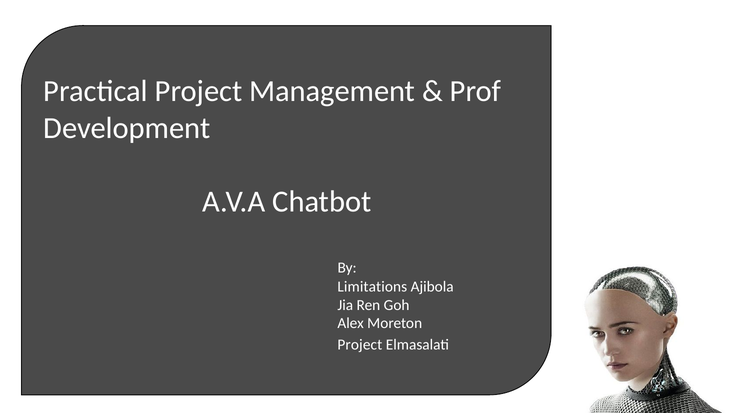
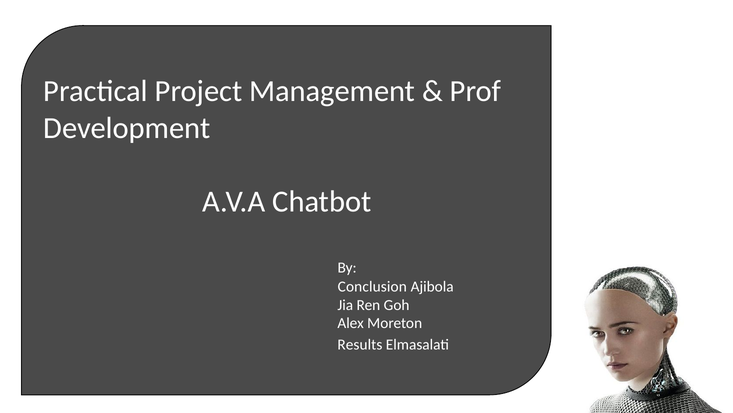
Limitations: Limitations -> Conclusion
Project at (360, 344): Project -> Results
